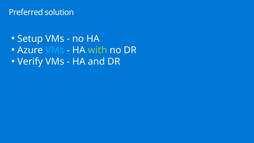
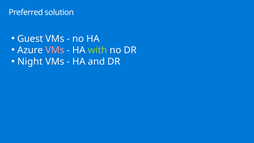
Setup: Setup -> Guest
VMs at (55, 50) colour: light blue -> pink
Verify: Verify -> Night
